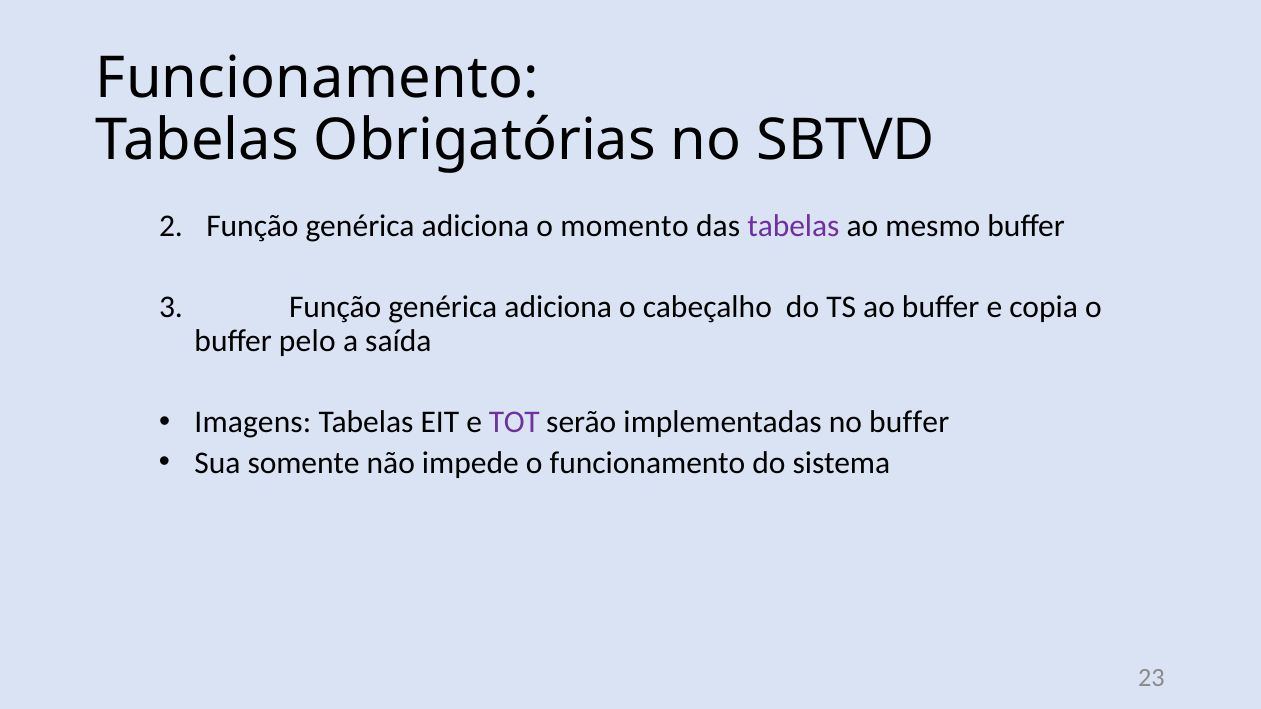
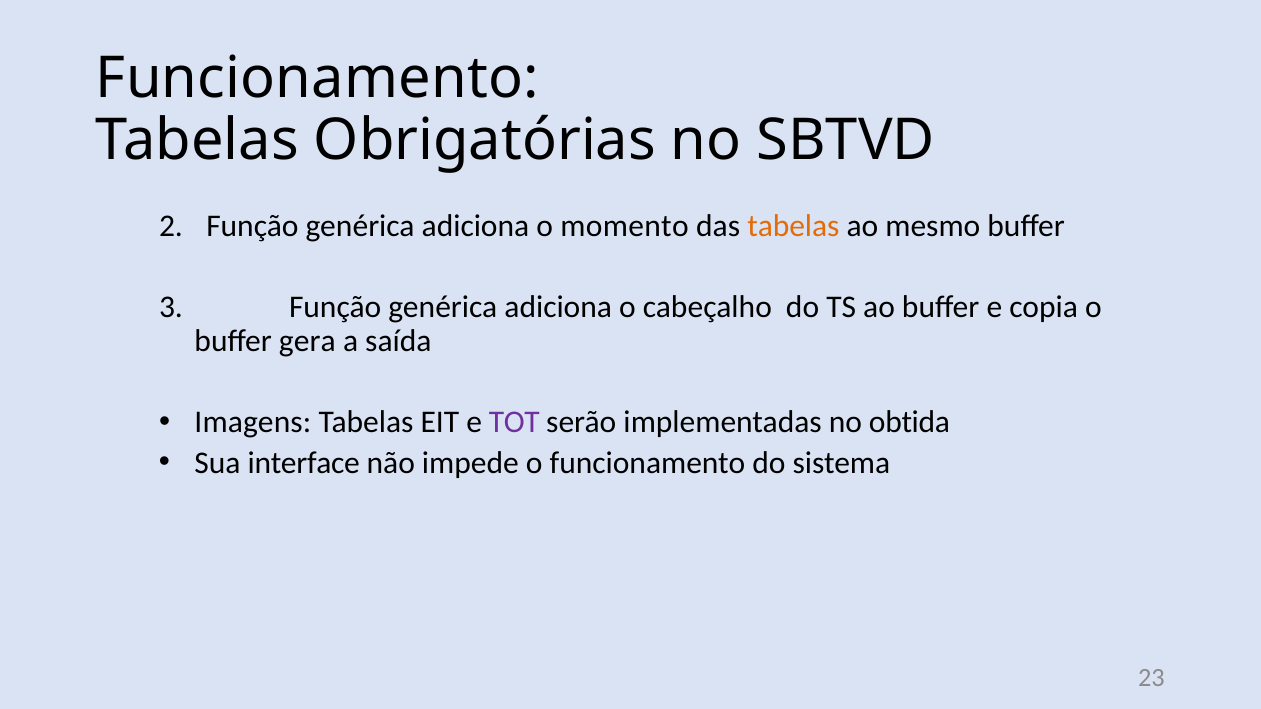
tabelas at (793, 226) colour: purple -> orange
pelo: pelo -> gera
no buffer: buffer -> obtida
somente: somente -> interface
